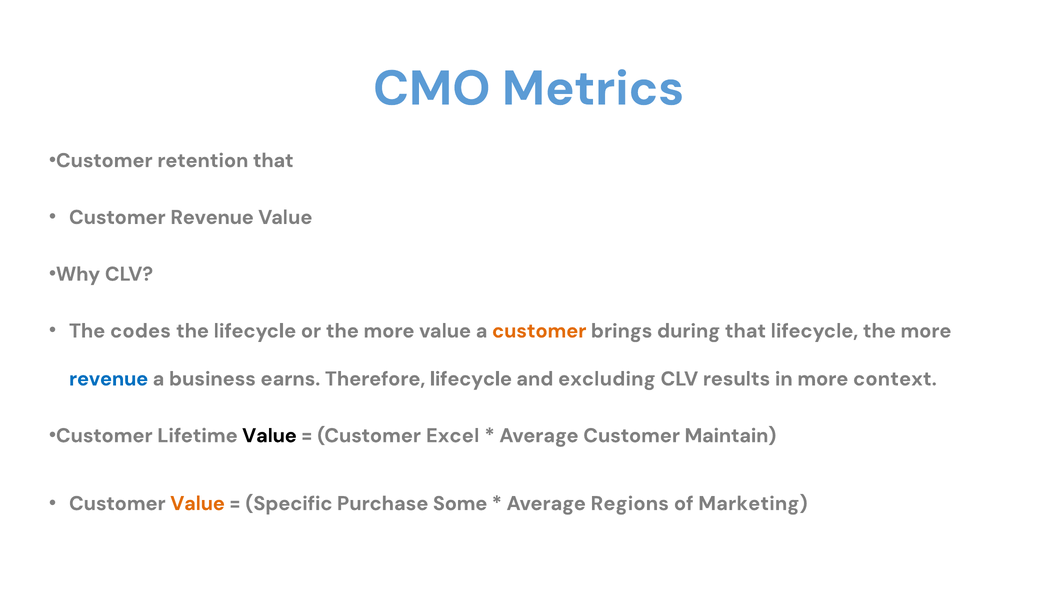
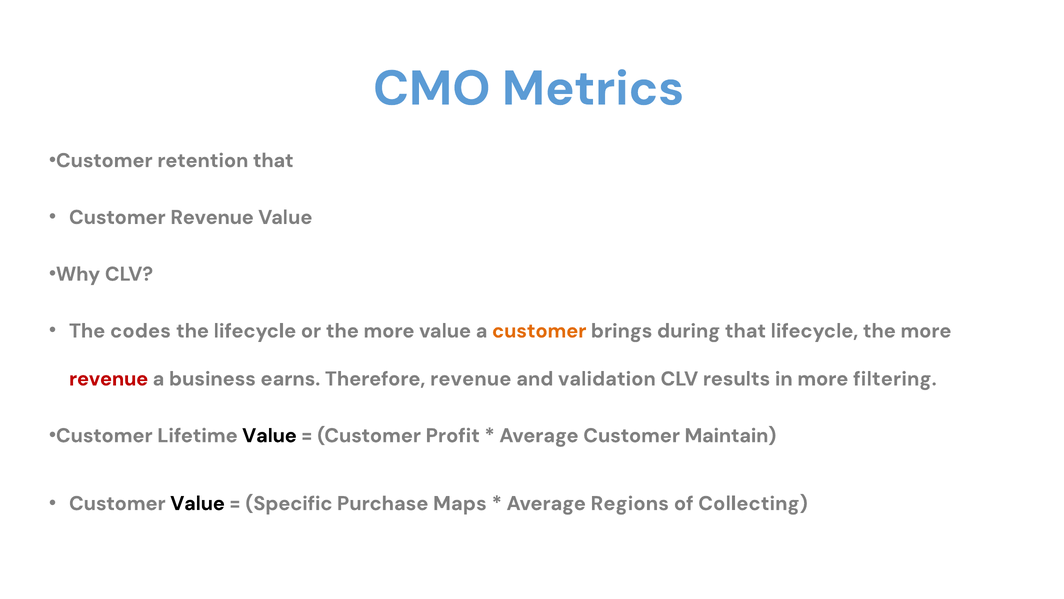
revenue at (109, 378) colour: blue -> red
Therefore lifecycle: lifecycle -> revenue
excluding: excluding -> validation
context: context -> filtering
Excel: Excel -> Profit
Value at (198, 503) colour: orange -> black
Some: Some -> Maps
Marketing: Marketing -> Collecting
